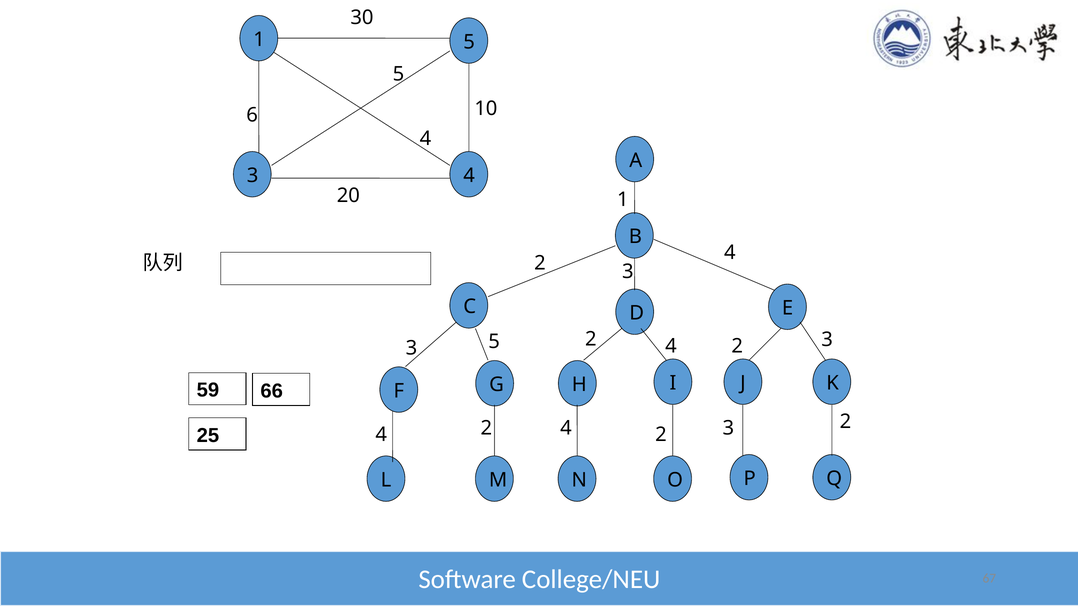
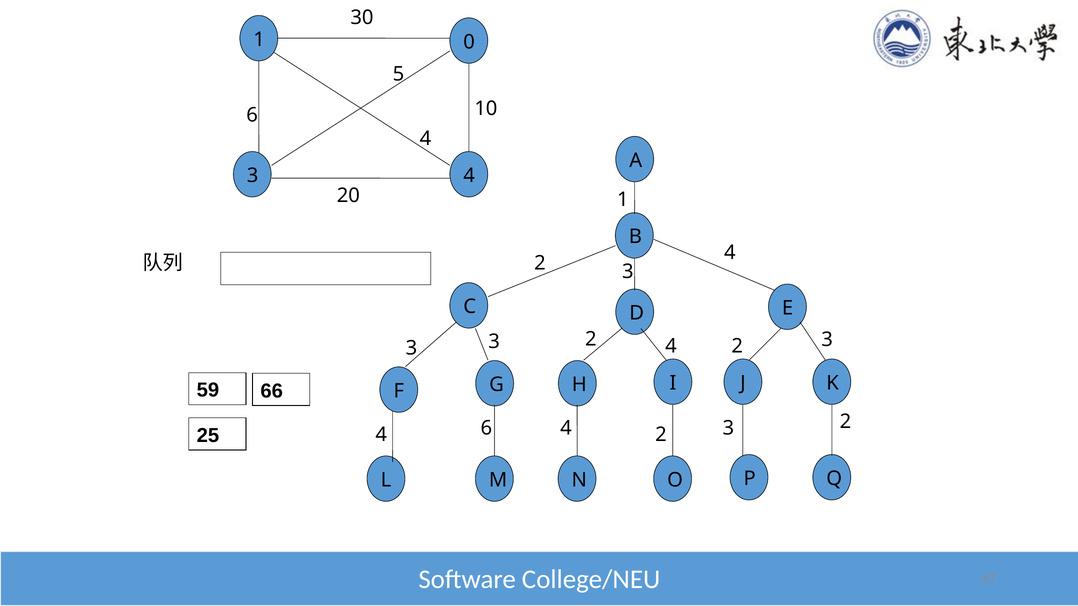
1 5: 5 -> 0
5 at (494, 342): 5 -> 3
2 at (486, 428): 2 -> 6
